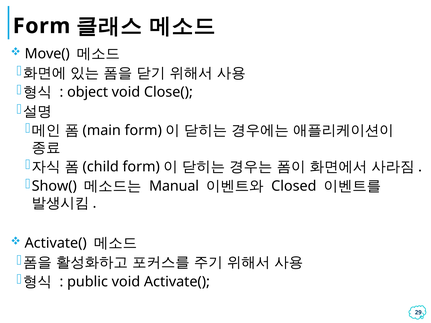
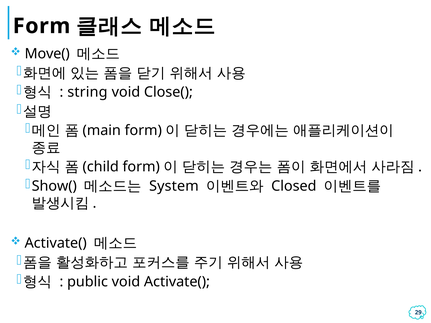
object: object -> string
Manual: Manual -> System
